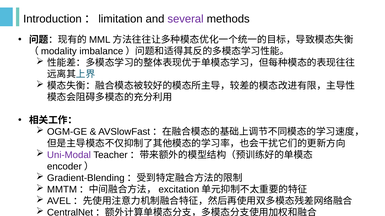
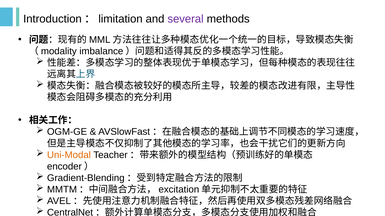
Uni-Modal colour: purple -> orange
